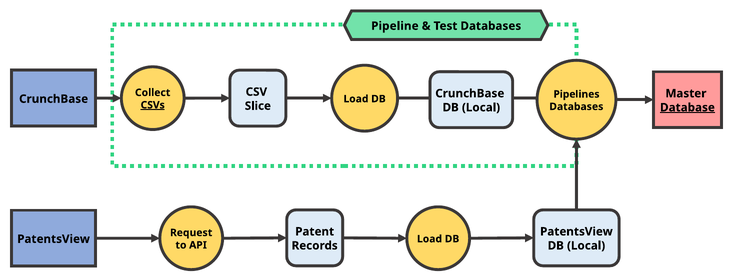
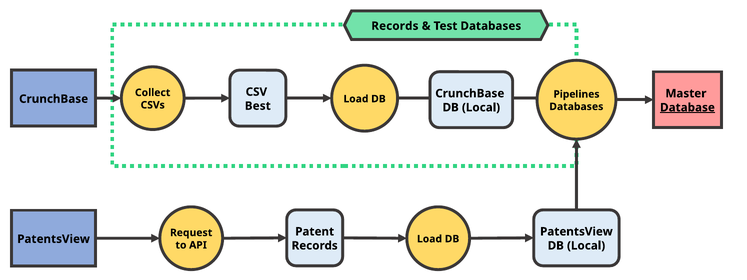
Pipeline at (395, 26): Pipeline -> Records
CSVs underline: present -> none
Slice: Slice -> Best
